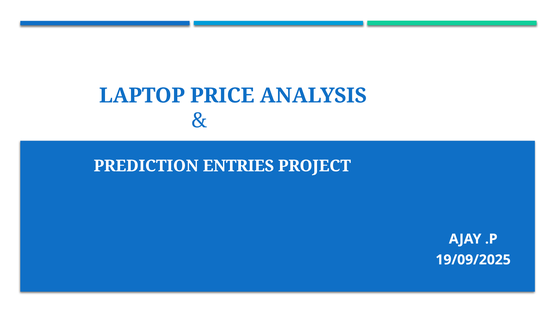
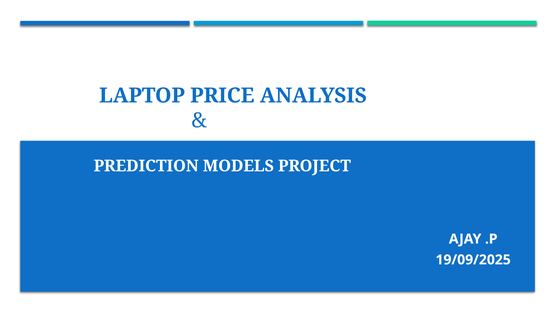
ENTRIES: ENTRIES -> MODELS
